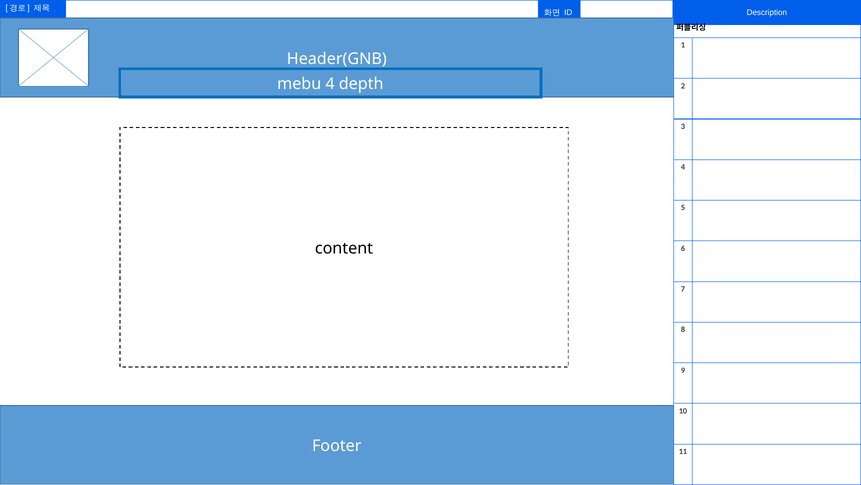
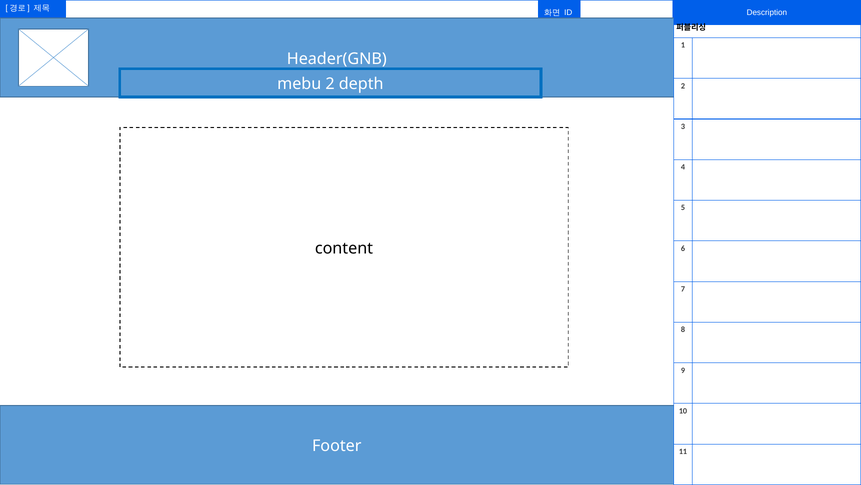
mebu 4: 4 -> 2
